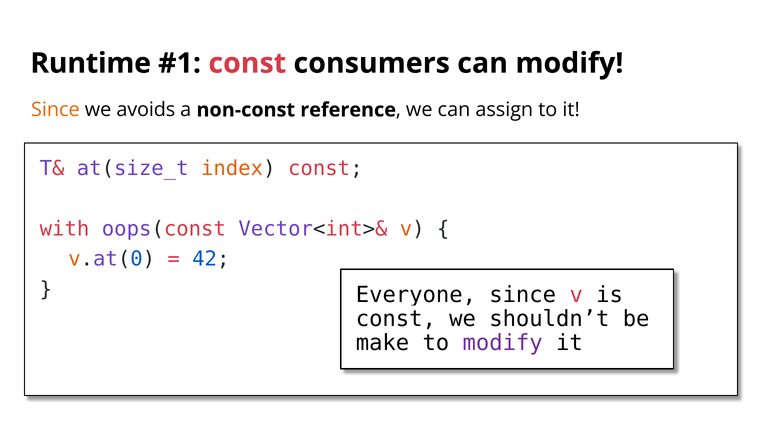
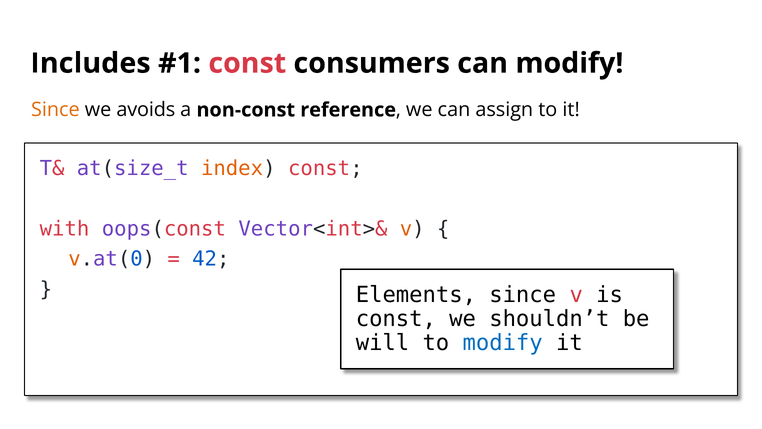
Runtime: Runtime -> Includes
Everyone: Everyone -> Elements
make: make -> will
modify at (503, 343) colour: purple -> blue
